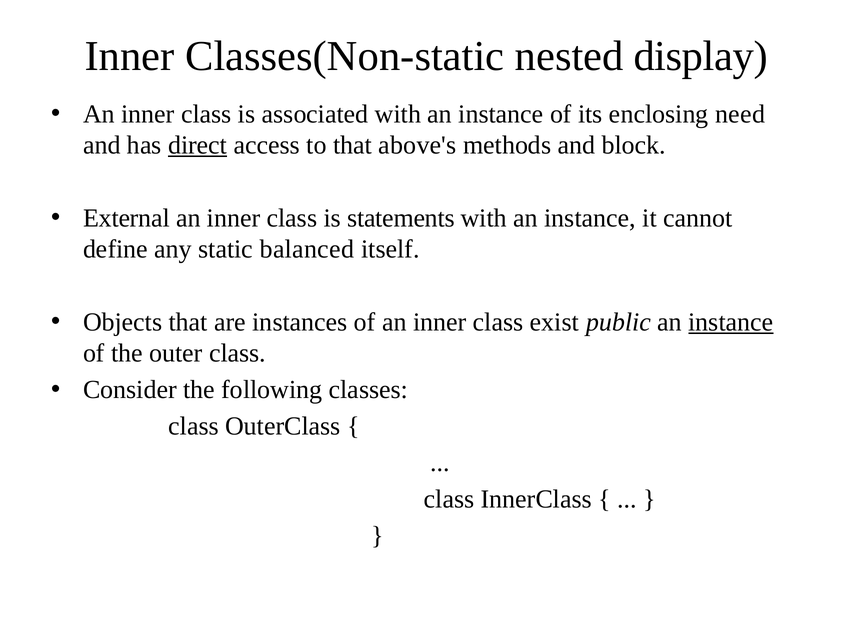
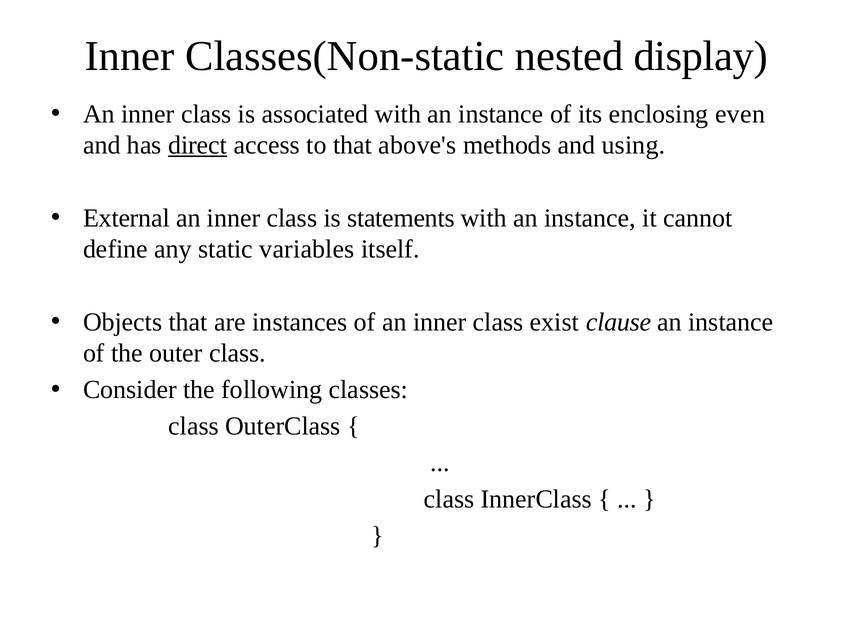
need: need -> even
block: block -> using
balanced: balanced -> variables
public: public -> clause
instance at (731, 322) underline: present -> none
